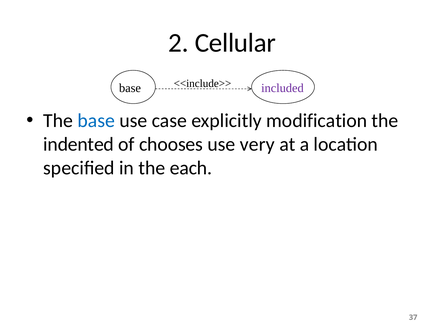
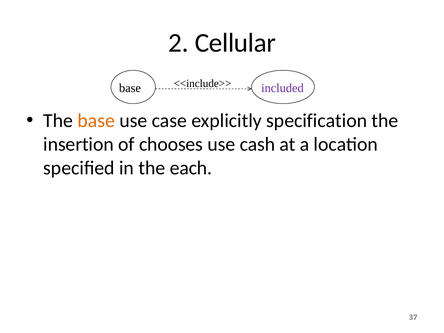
base at (96, 121) colour: blue -> orange
modification: modification -> specification
indented: indented -> insertion
very: very -> cash
